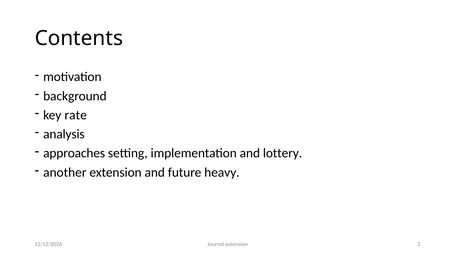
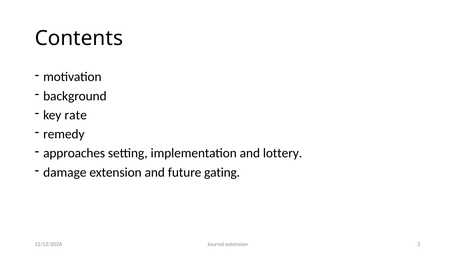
analysis: analysis -> remedy
another: another -> damage
heavy: heavy -> gating
